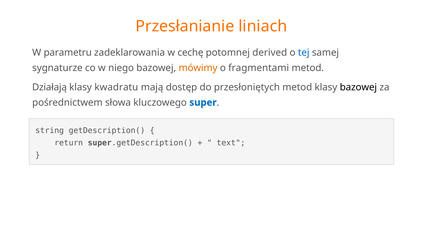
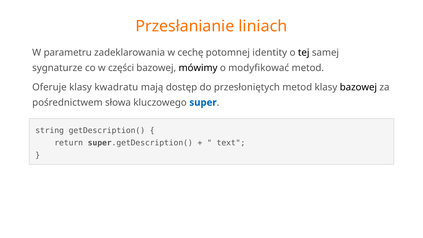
derived: derived -> identity
tej colour: blue -> black
niego: niego -> części
mówimy colour: orange -> black
fragmentami: fragmentami -> modyfikować
Działają: Działają -> Oferuje
